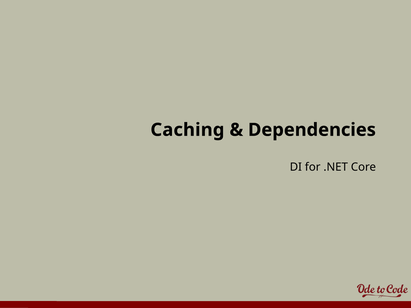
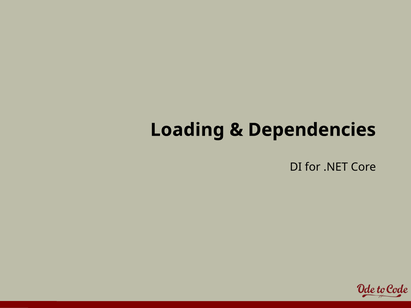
Caching: Caching -> Loading
